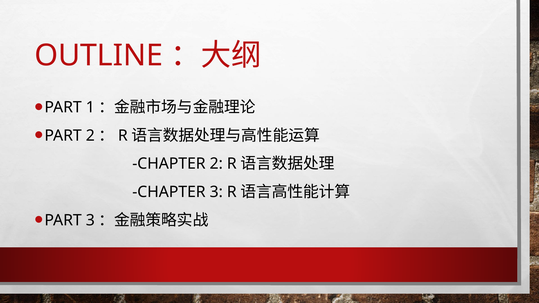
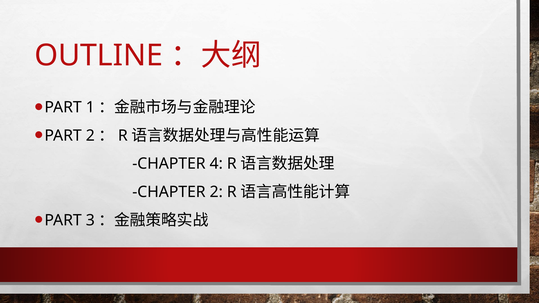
CHAPTER 2: 2 -> 4
CHAPTER 3: 3 -> 2
